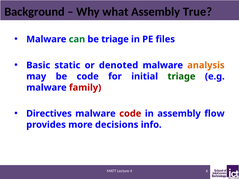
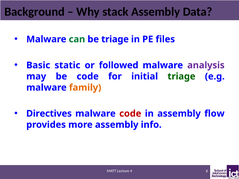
what: what -> stack
True: True -> Data
denoted: denoted -> followed
analysis colour: orange -> purple
family colour: red -> orange
more decisions: decisions -> assembly
